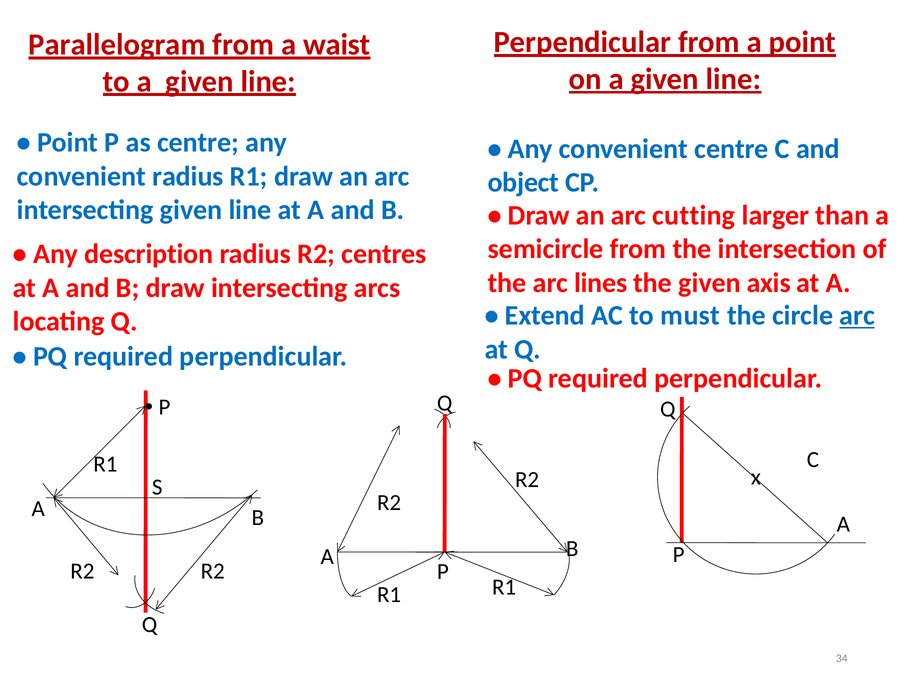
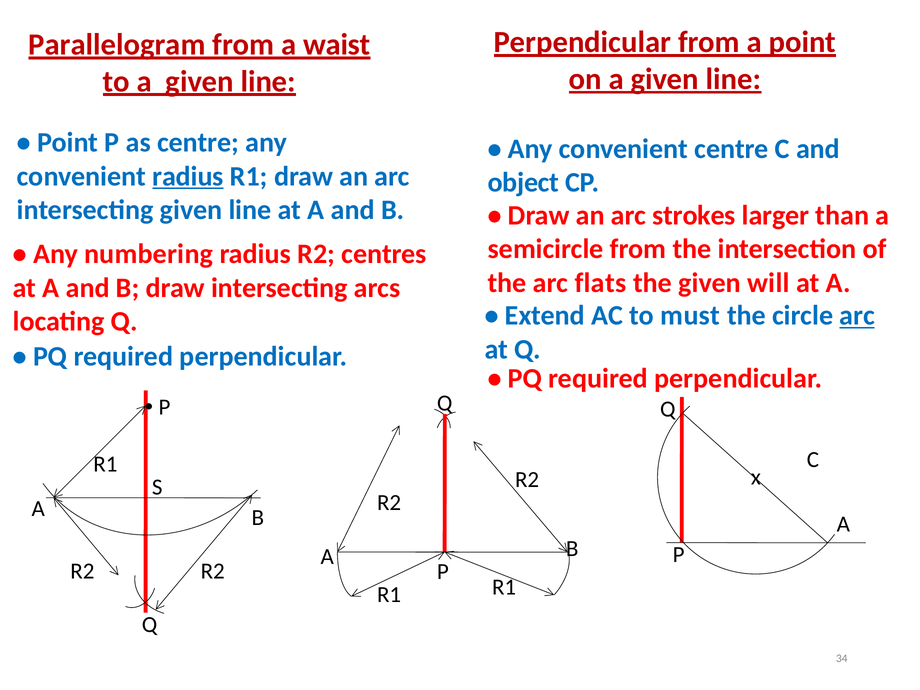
radius at (188, 176) underline: none -> present
cutting: cutting -> strokes
description: description -> numbering
lines: lines -> flats
axis: axis -> will
